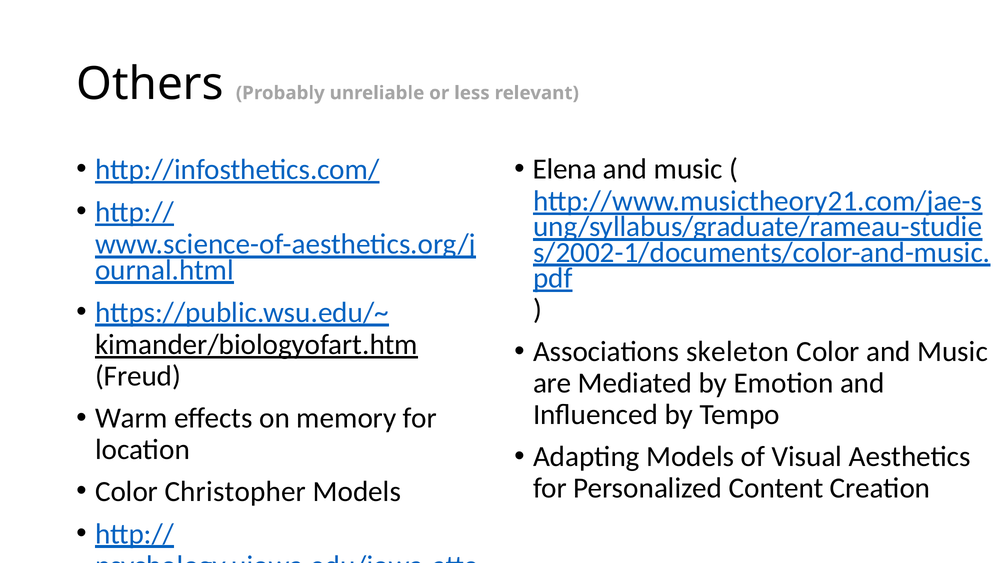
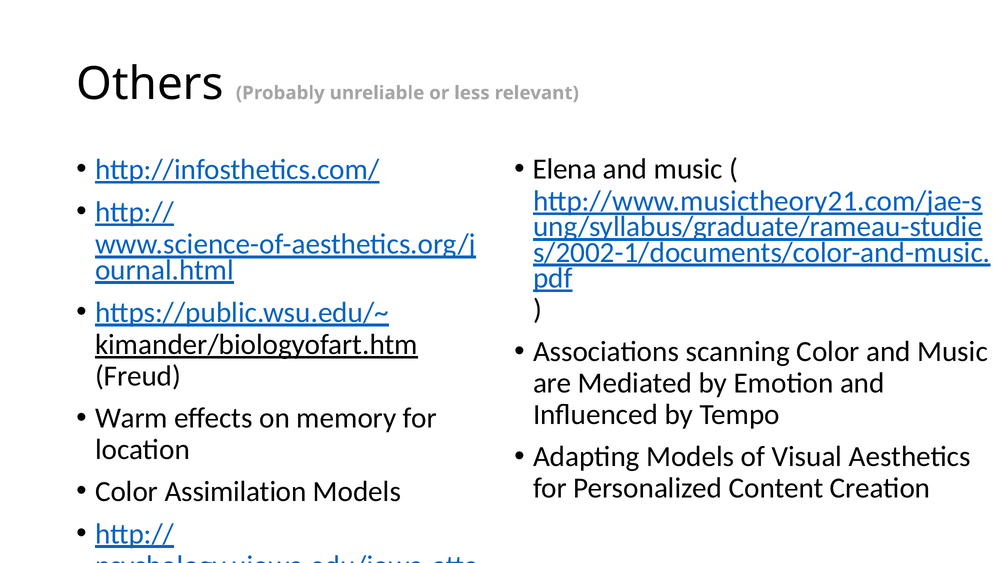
skeleton: skeleton -> scanning
Christopher: Christopher -> Assimilation
